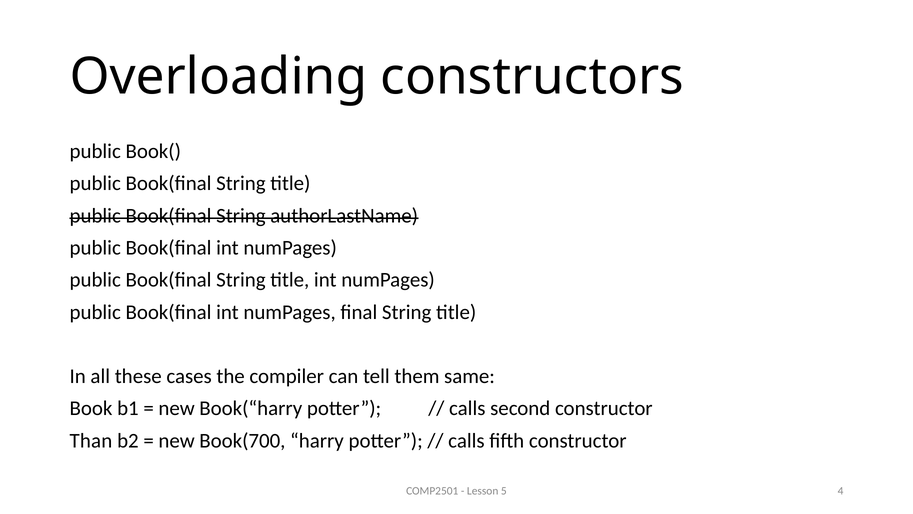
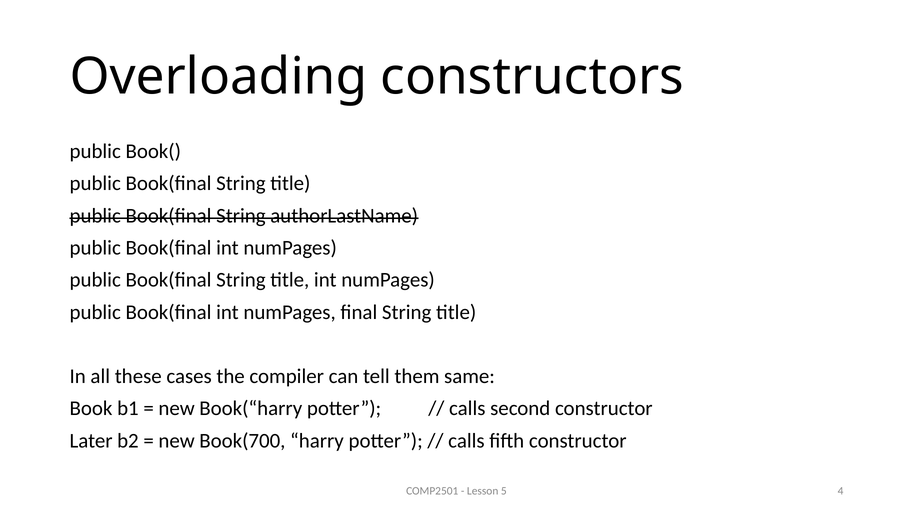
Than: Than -> Later
